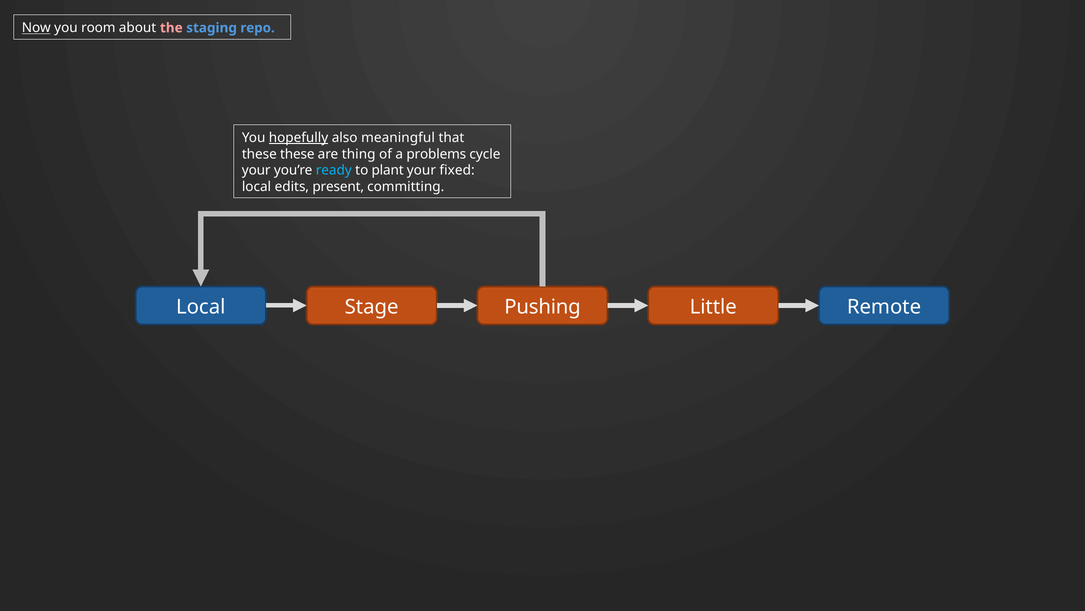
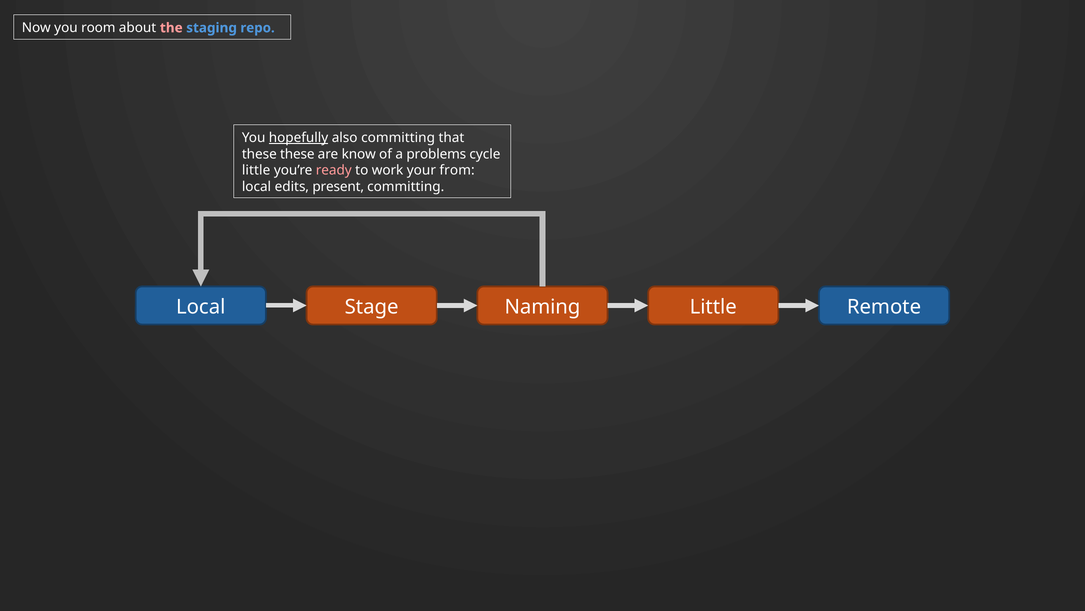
Now underline: present -> none
also meaningful: meaningful -> committing
thing: thing -> know
your at (256, 170): your -> little
ready colour: light blue -> pink
plant: plant -> work
fixed: fixed -> from
Pushing: Pushing -> Naming
